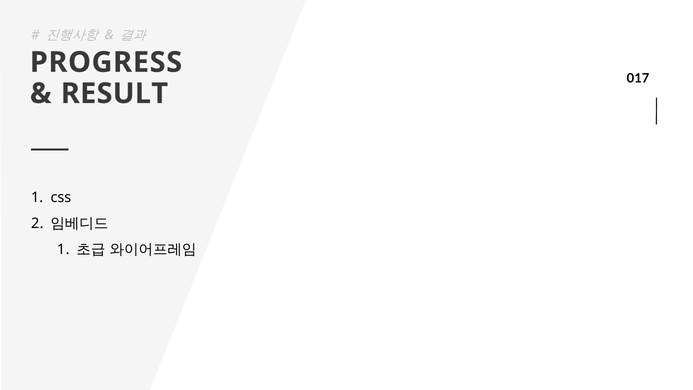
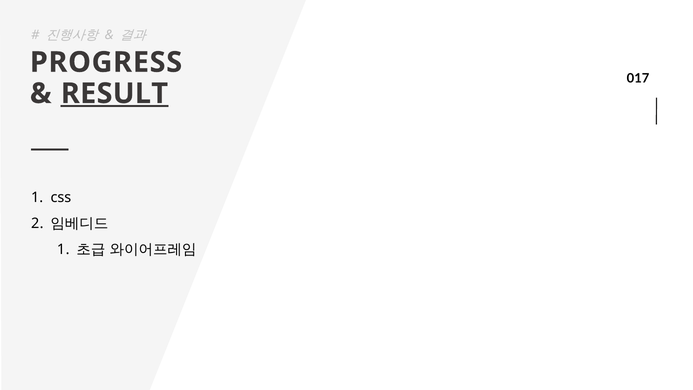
RESULT underline: none -> present
